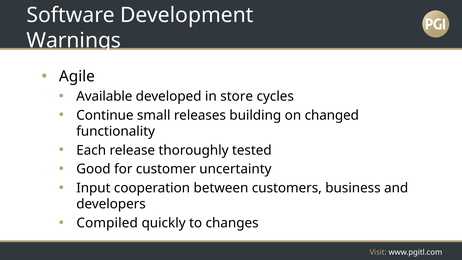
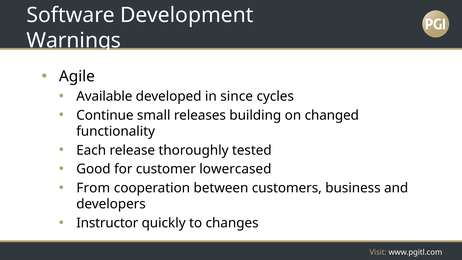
store: store -> since
uncertainty: uncertainty -> lowercased
Input: Input -> From
Compiled: Compiled -> Instructor
